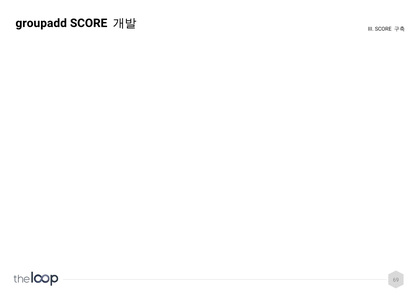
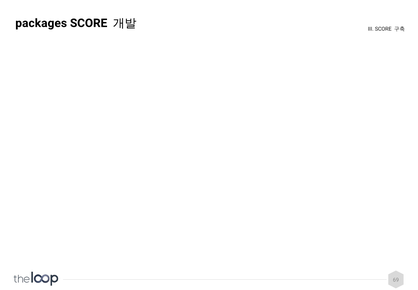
groupadd: groupadd -> packages
